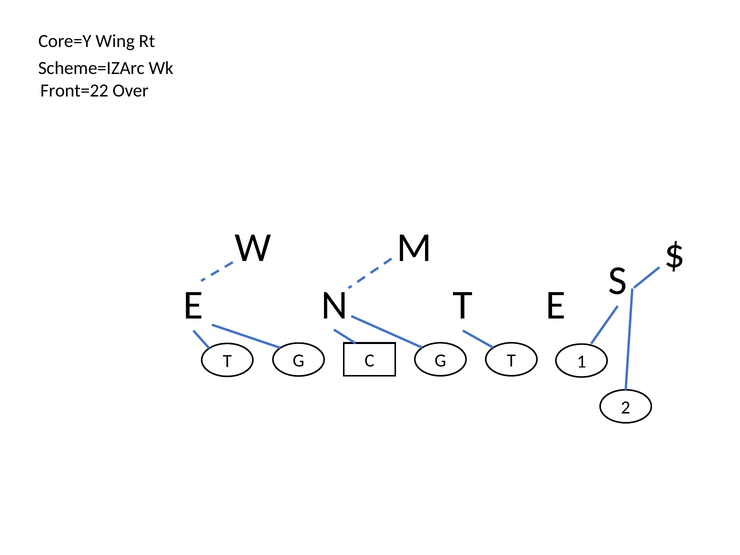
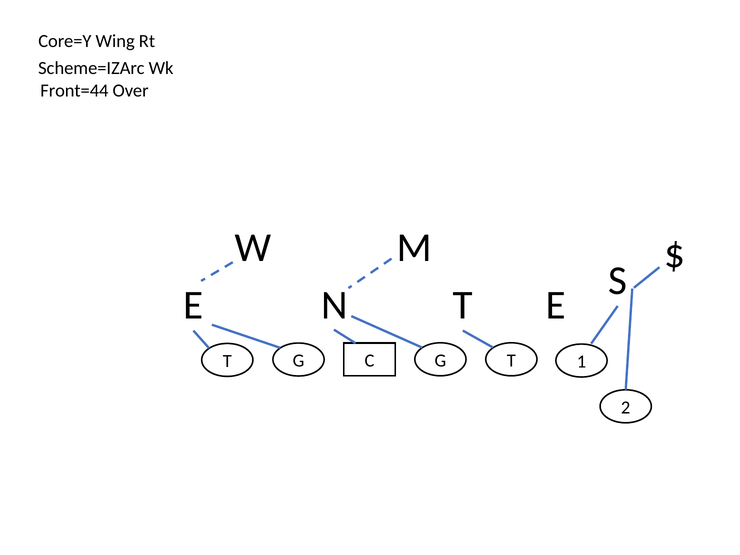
Front=22: Front=22 -> Front=44
